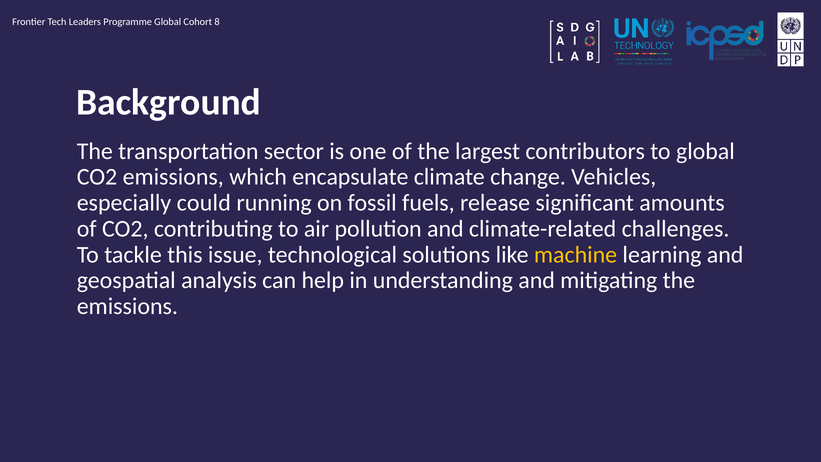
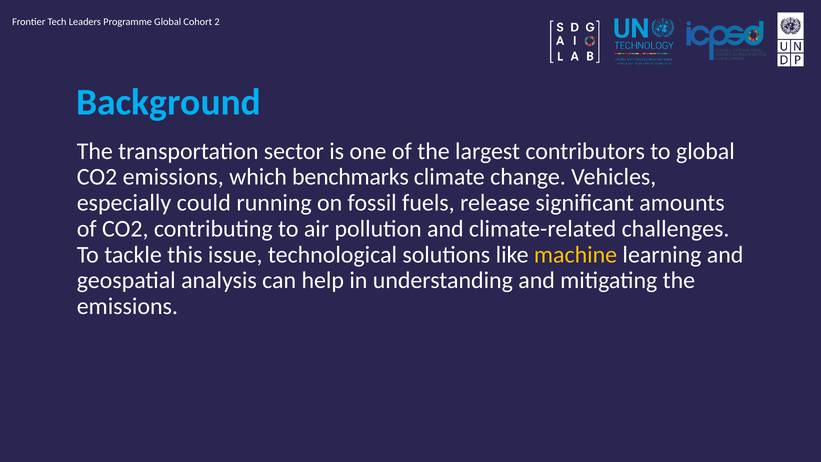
8: 8 -> 2
Background colour: white -> light blue
encapsulate: encapsulate -> benchmarks
